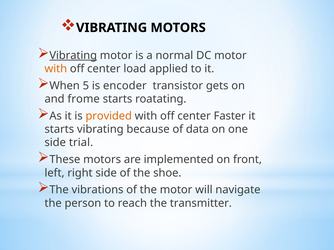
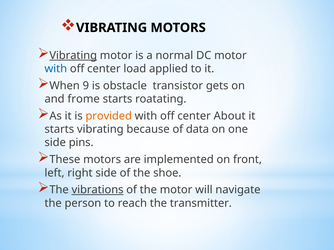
with at (56, 69) colour: orange -> blue
5: 5 -> 9
encoder: encoder -> obstacle
Faster: Faster -> About
trial: trial -> pins
vibrations underline: none -> present
